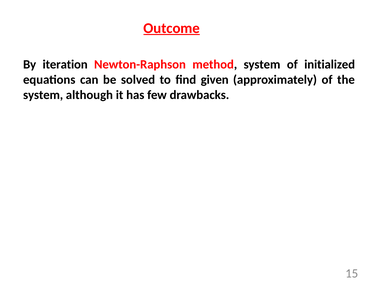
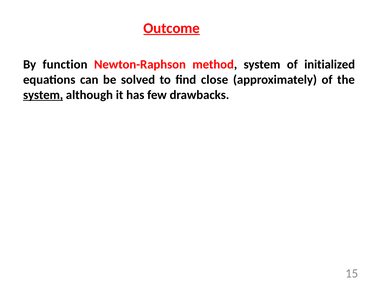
iteration: iteration -> function
given: given -> close
system at (43, 95) underline: none -> present
